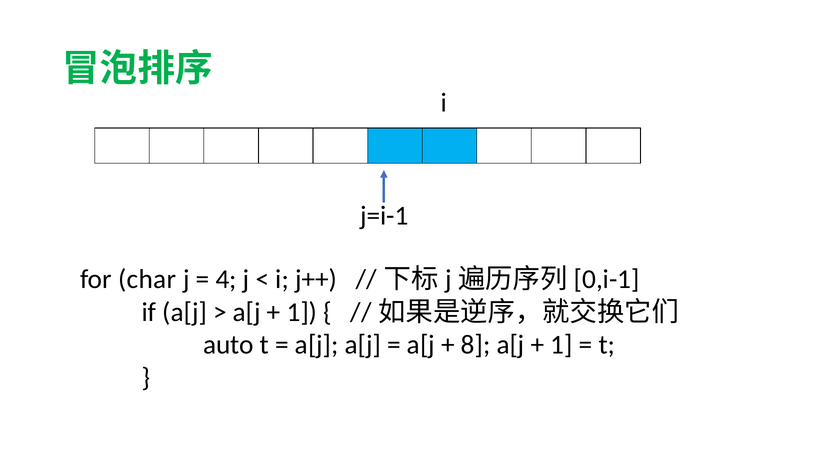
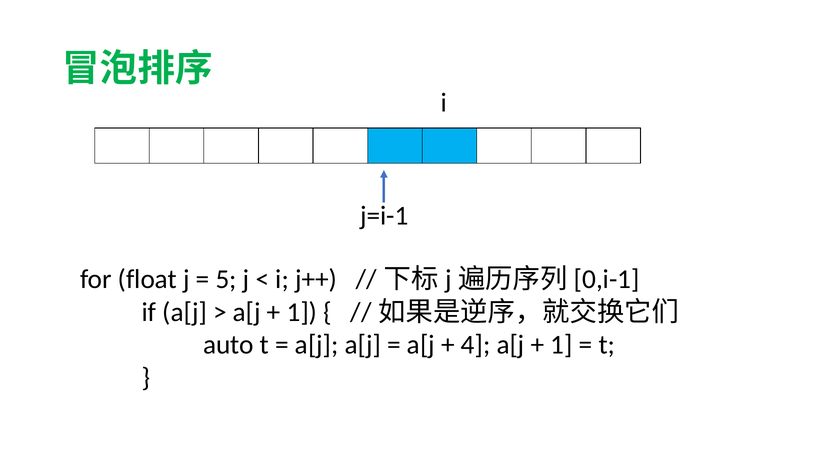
char: char -> float
4: 4 -> 5
8: 8 -> 4
